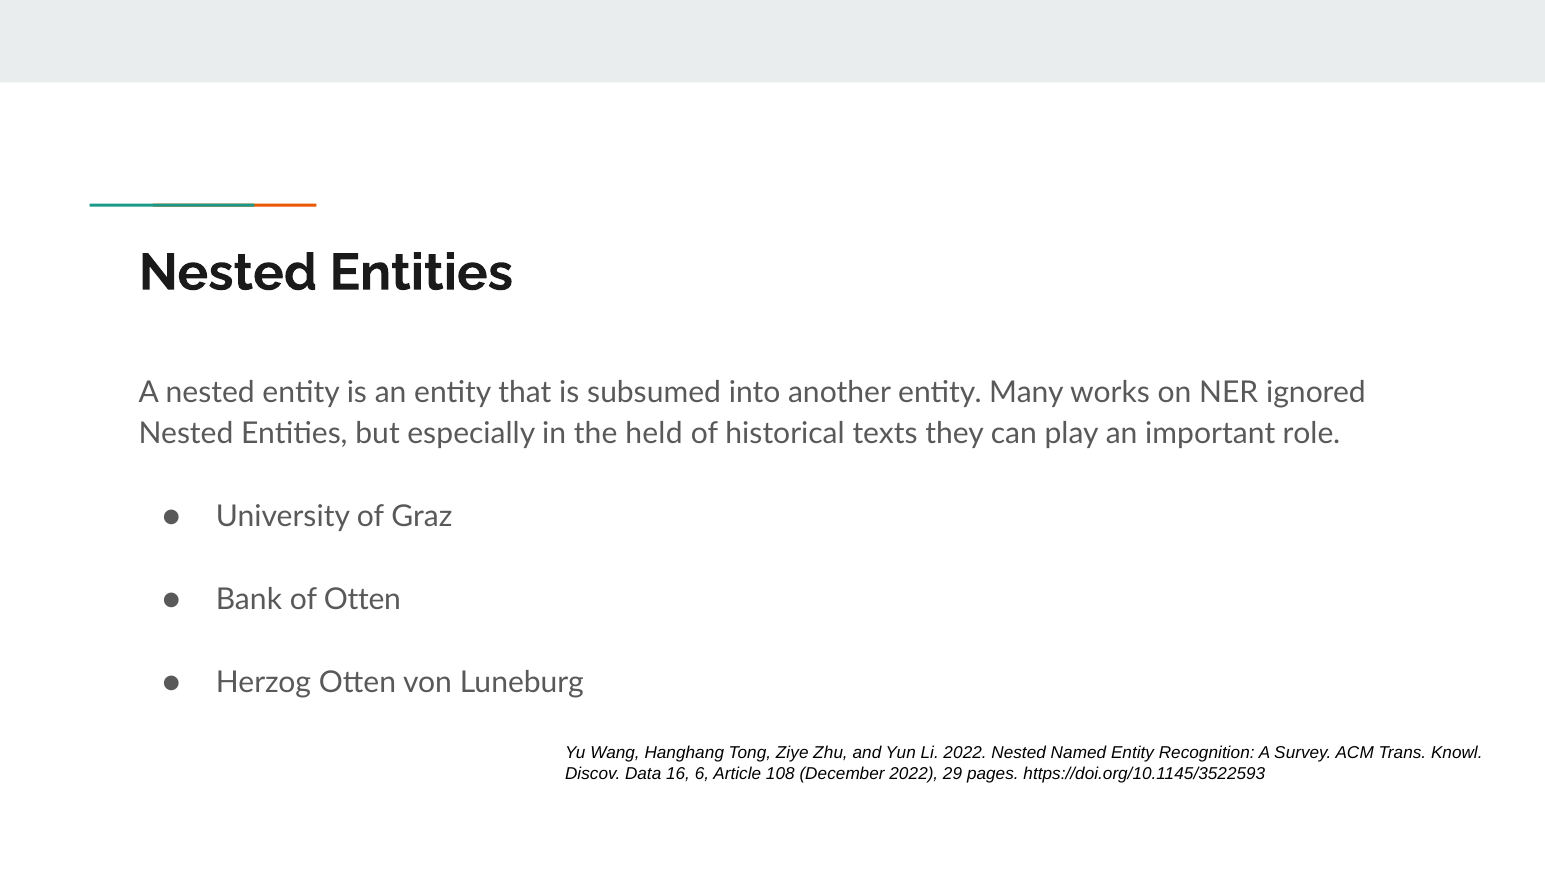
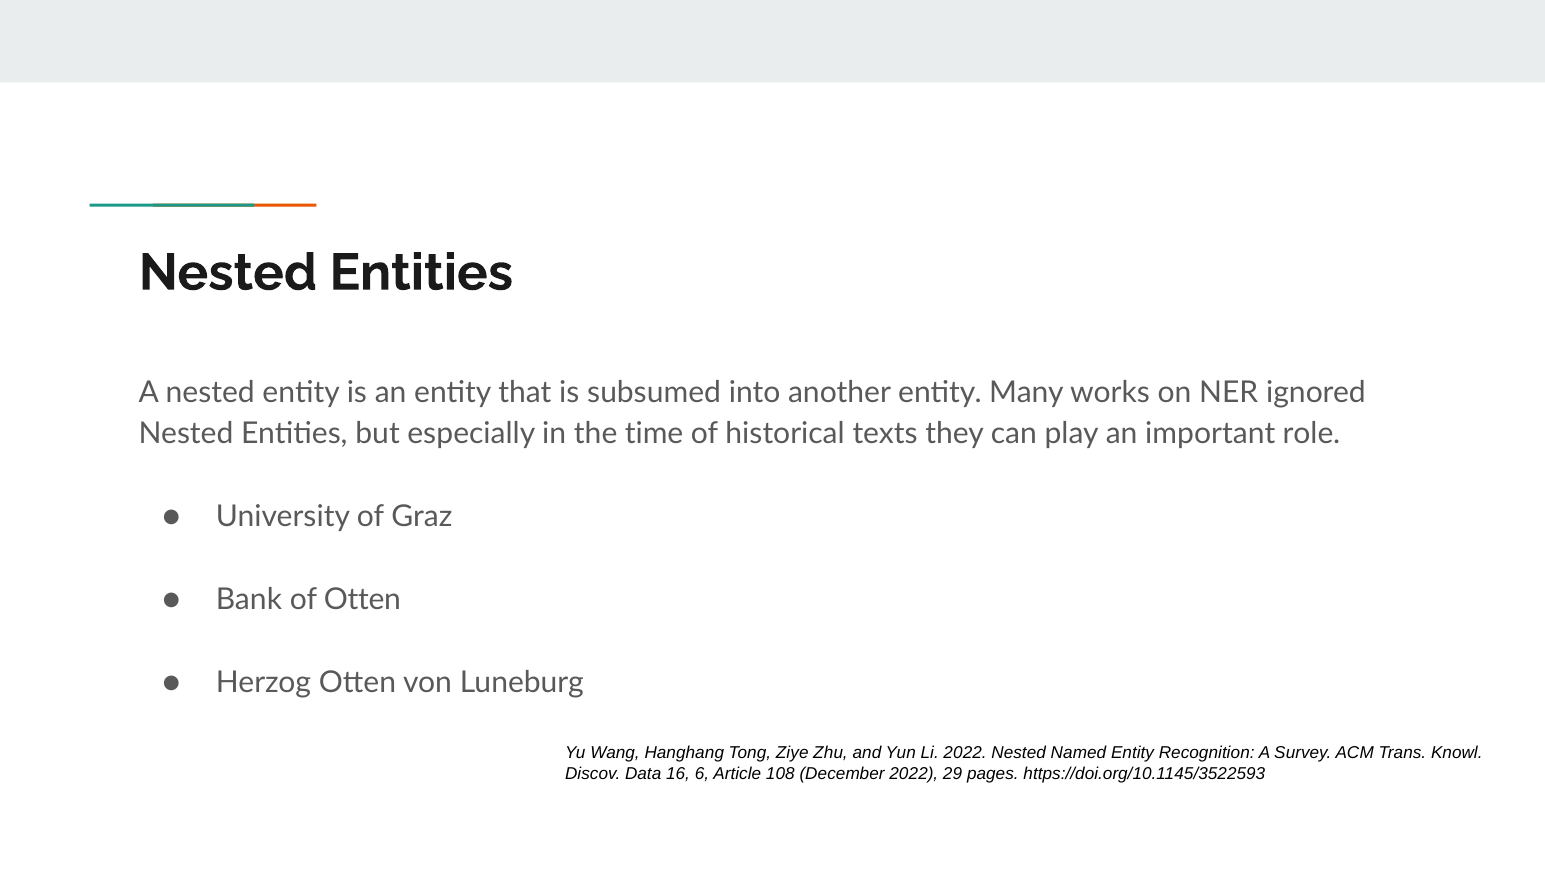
held: held -> time
